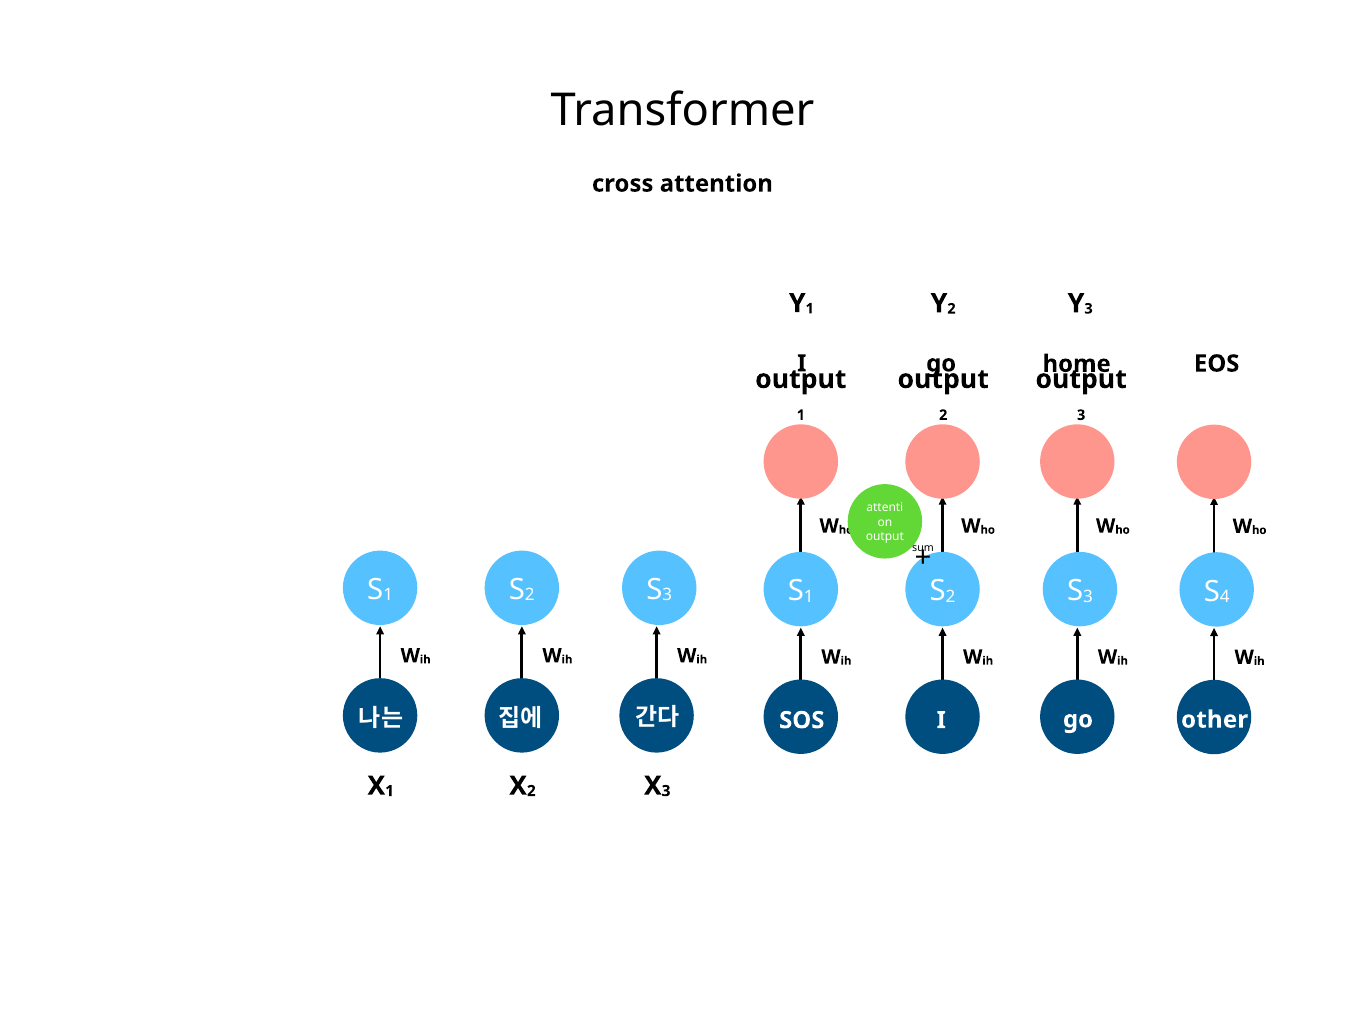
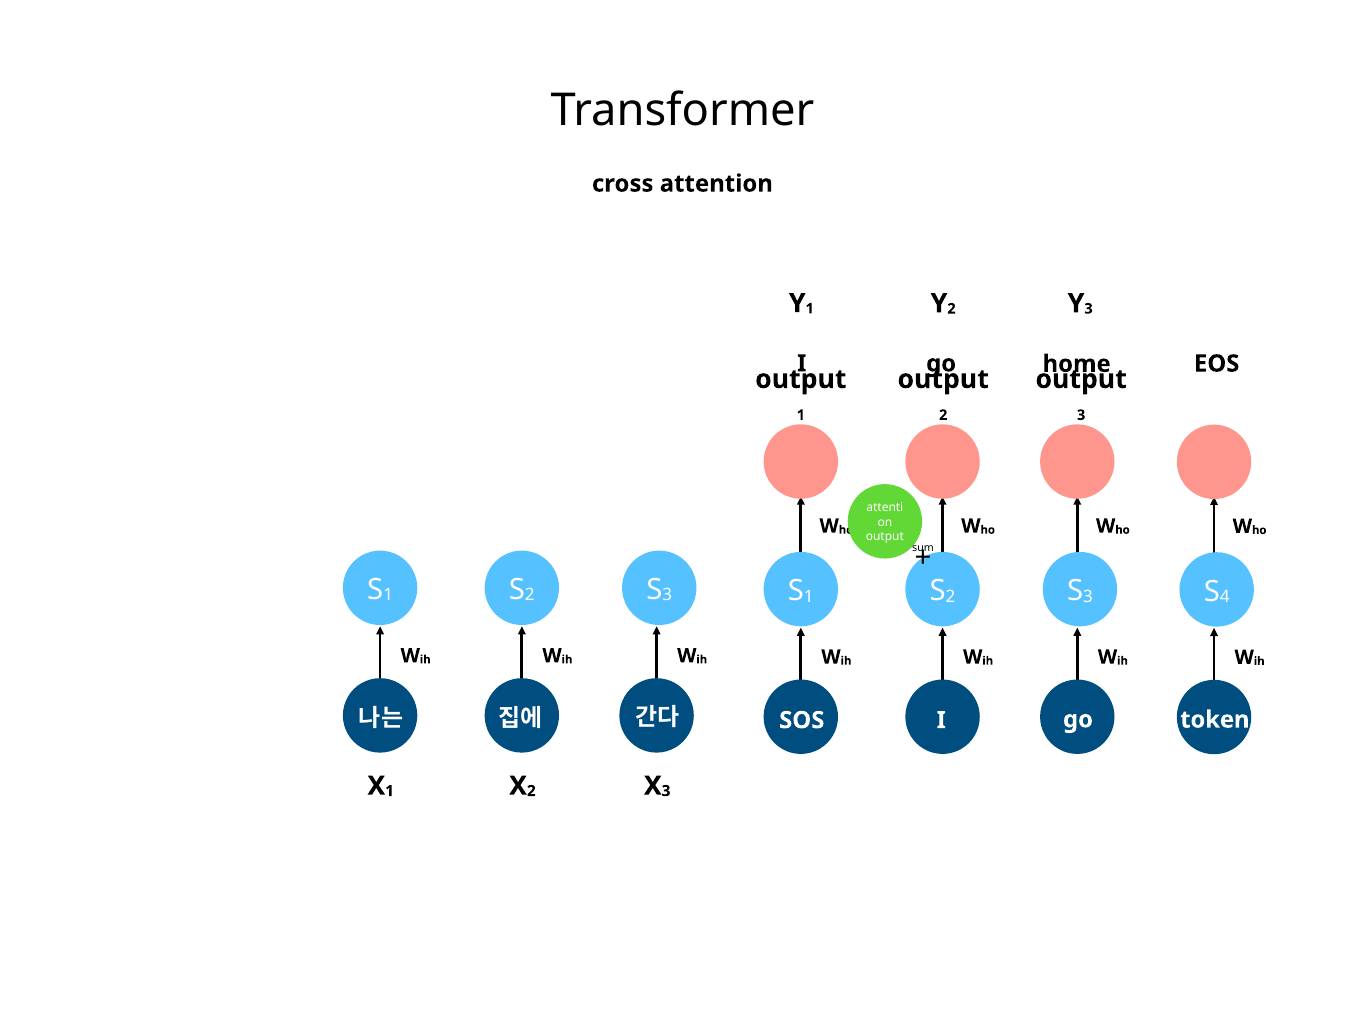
other: other -> token
